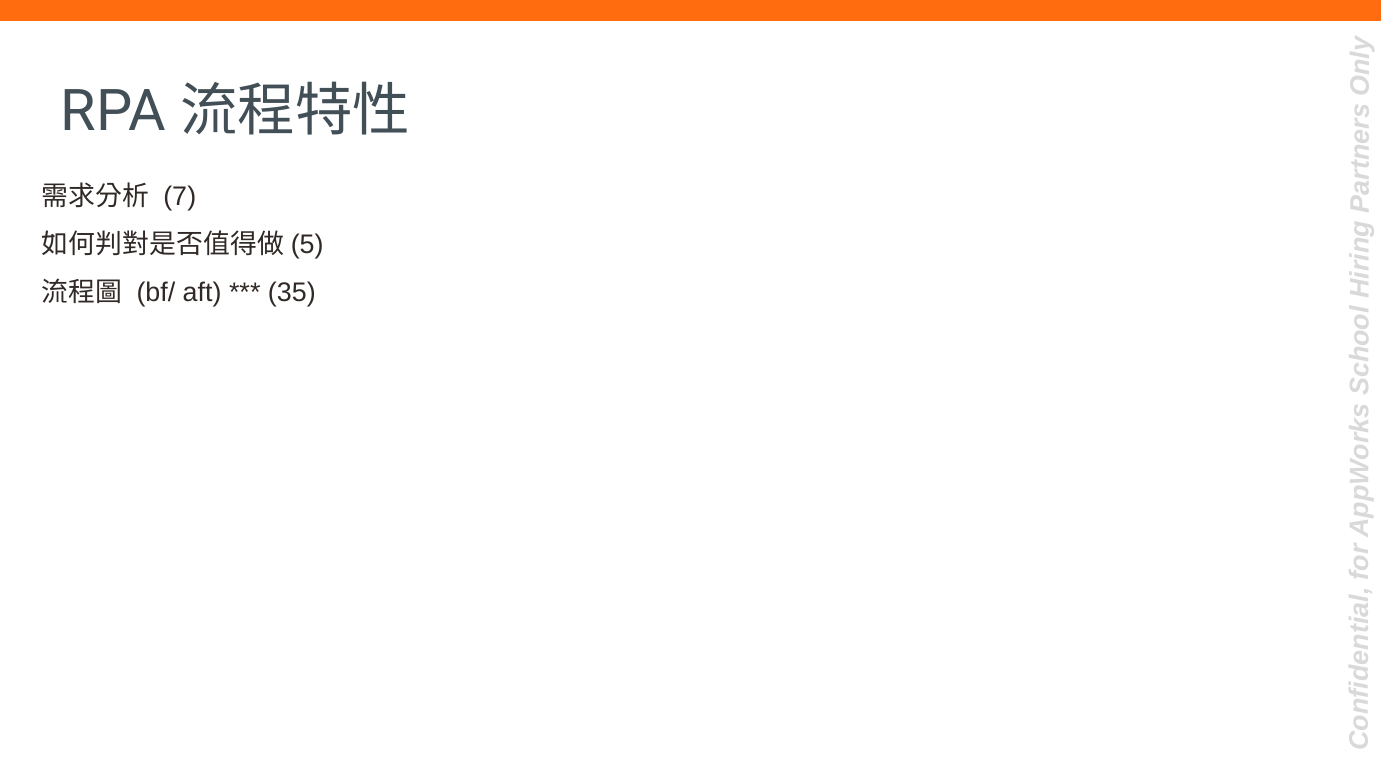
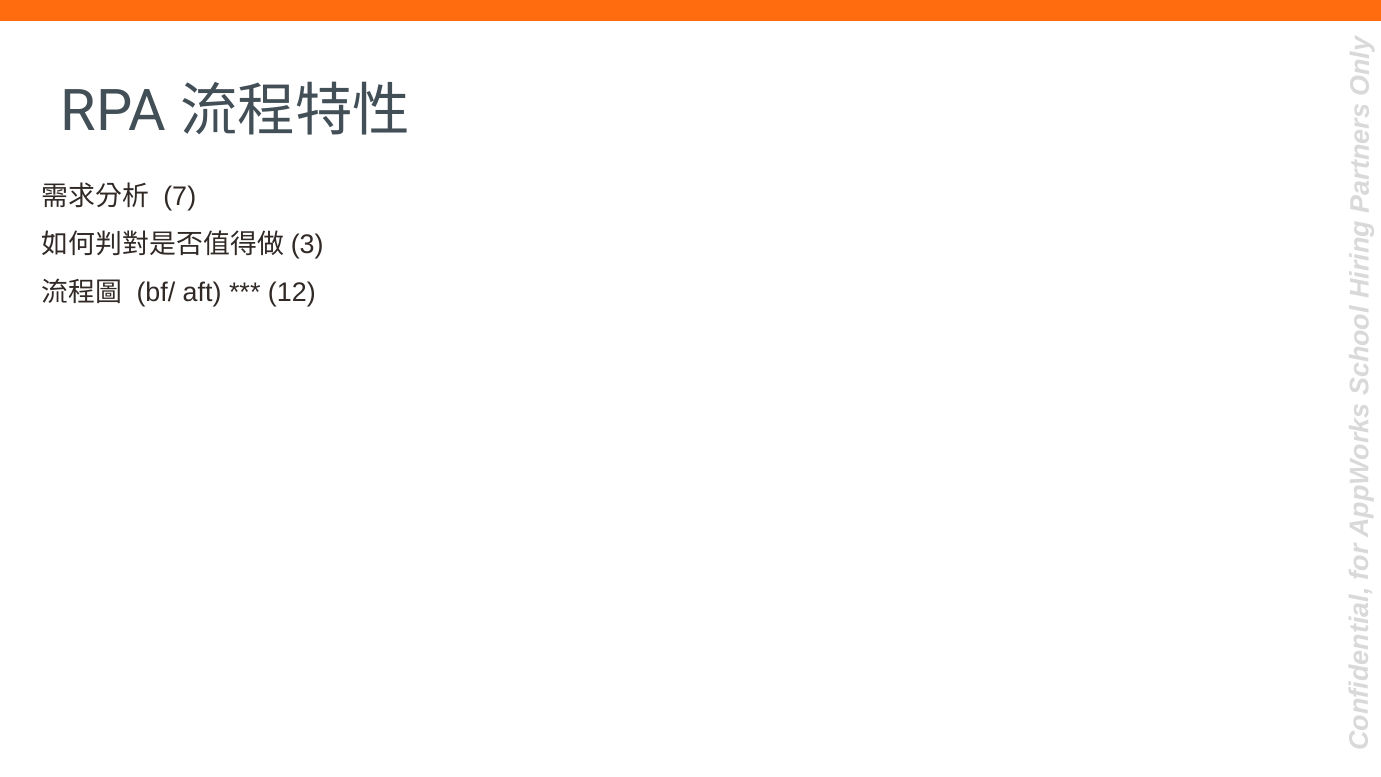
5: 5 -> 3
35: 35 -> 12
